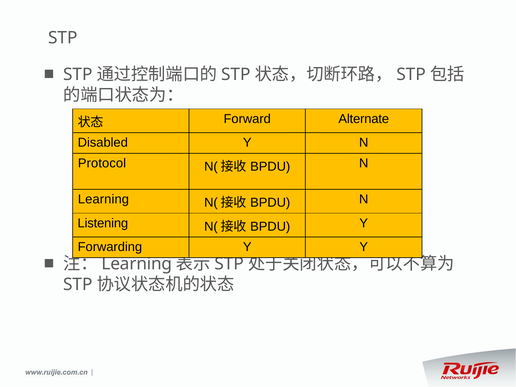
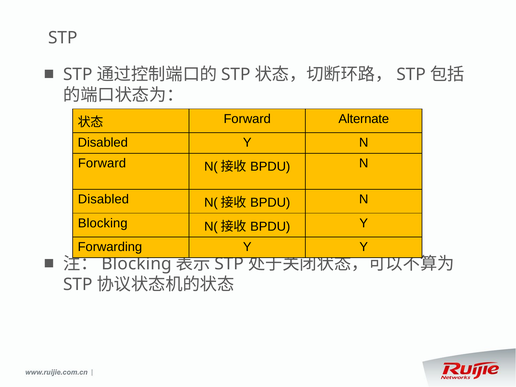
Protocol at (102, 163): Protocol -> Forward
Learning at (103, 199): Learning -> Disabled
Listening at (103, 223): Listening -> Blocking
Learning at (137, 264): Learning -> Blocking
